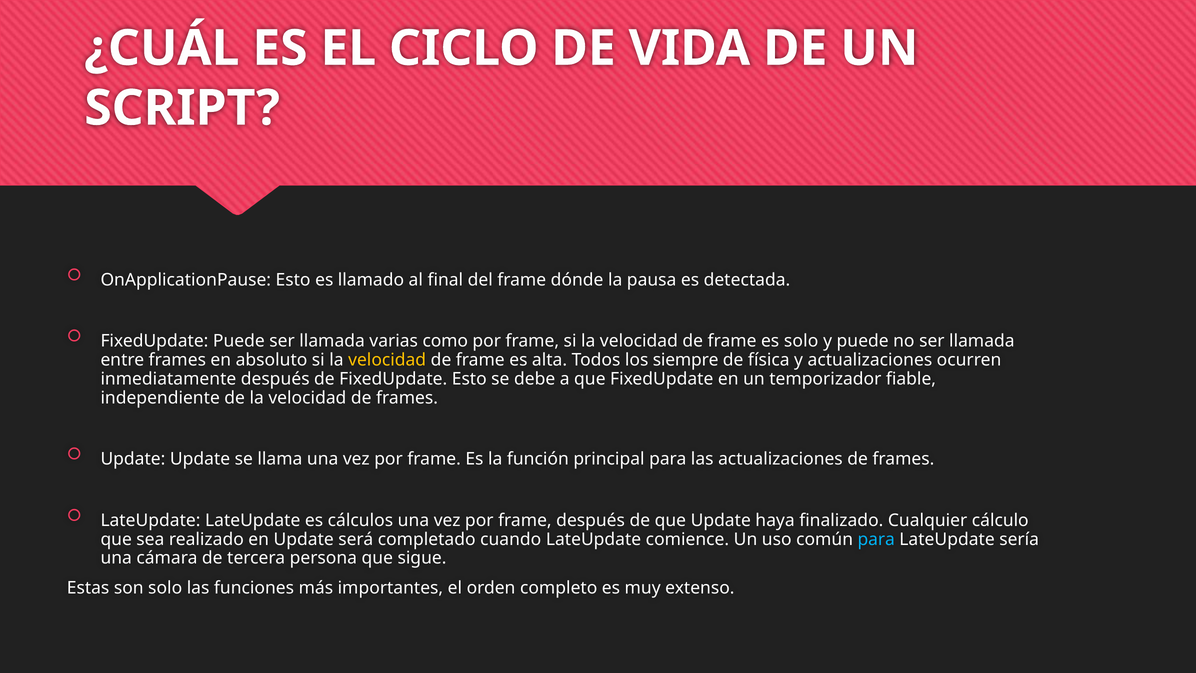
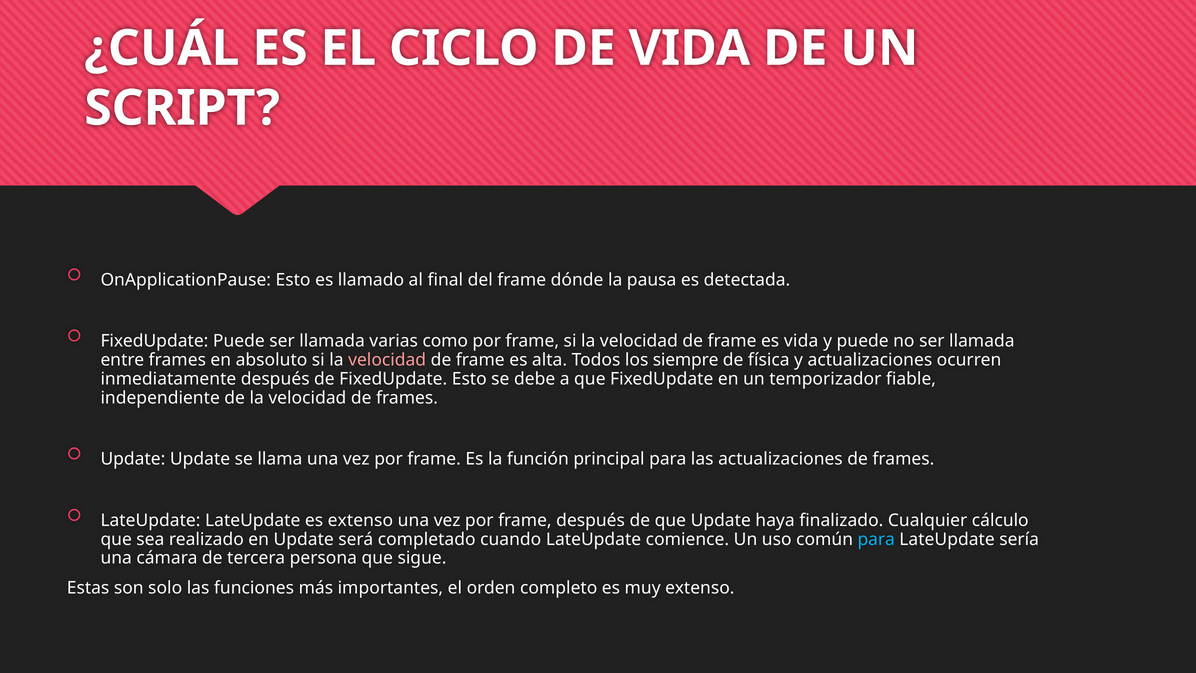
es solo: solo -> vida
velocidad at (387, 360) colour: yellow -> pink
es cálculos: cálculos -> extenso
